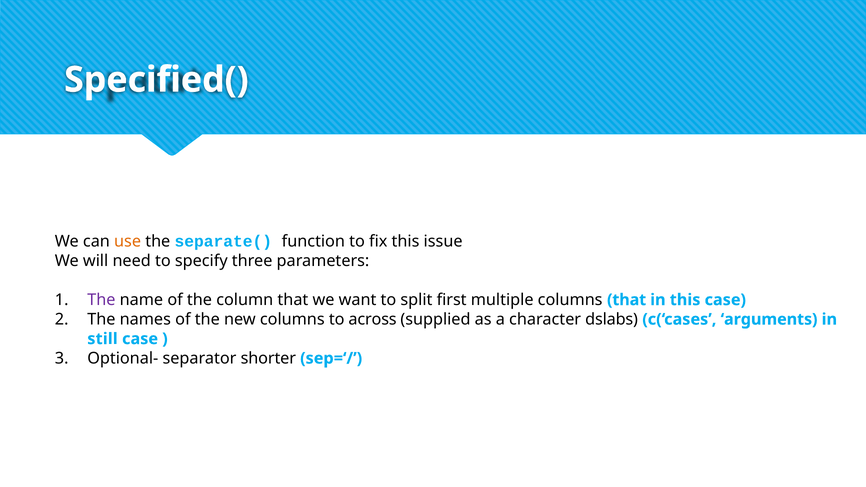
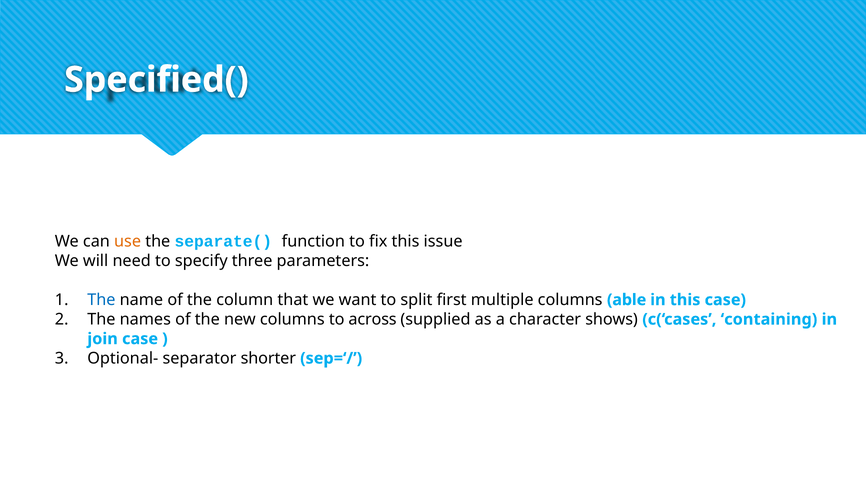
The at (101, 300) colour: purple -> blue
columns that: that -> able
dslabs: dslabs -> shows
arguments: arguments -> containing
still: still -> join
